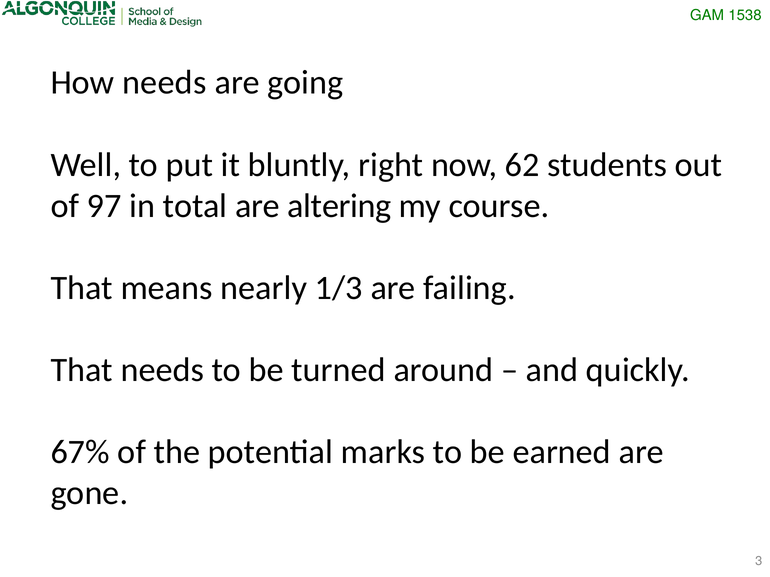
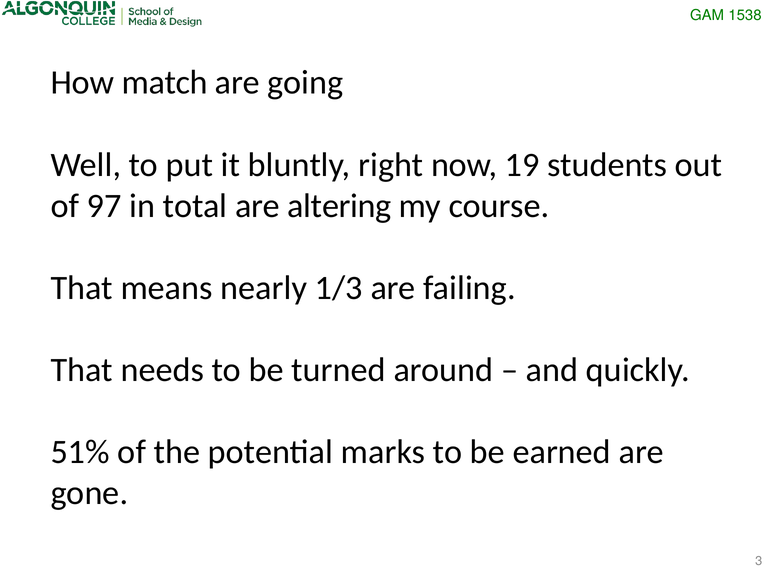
How needs: needs -> match
62: 62 -> 19
67%: 67% -> 51%
